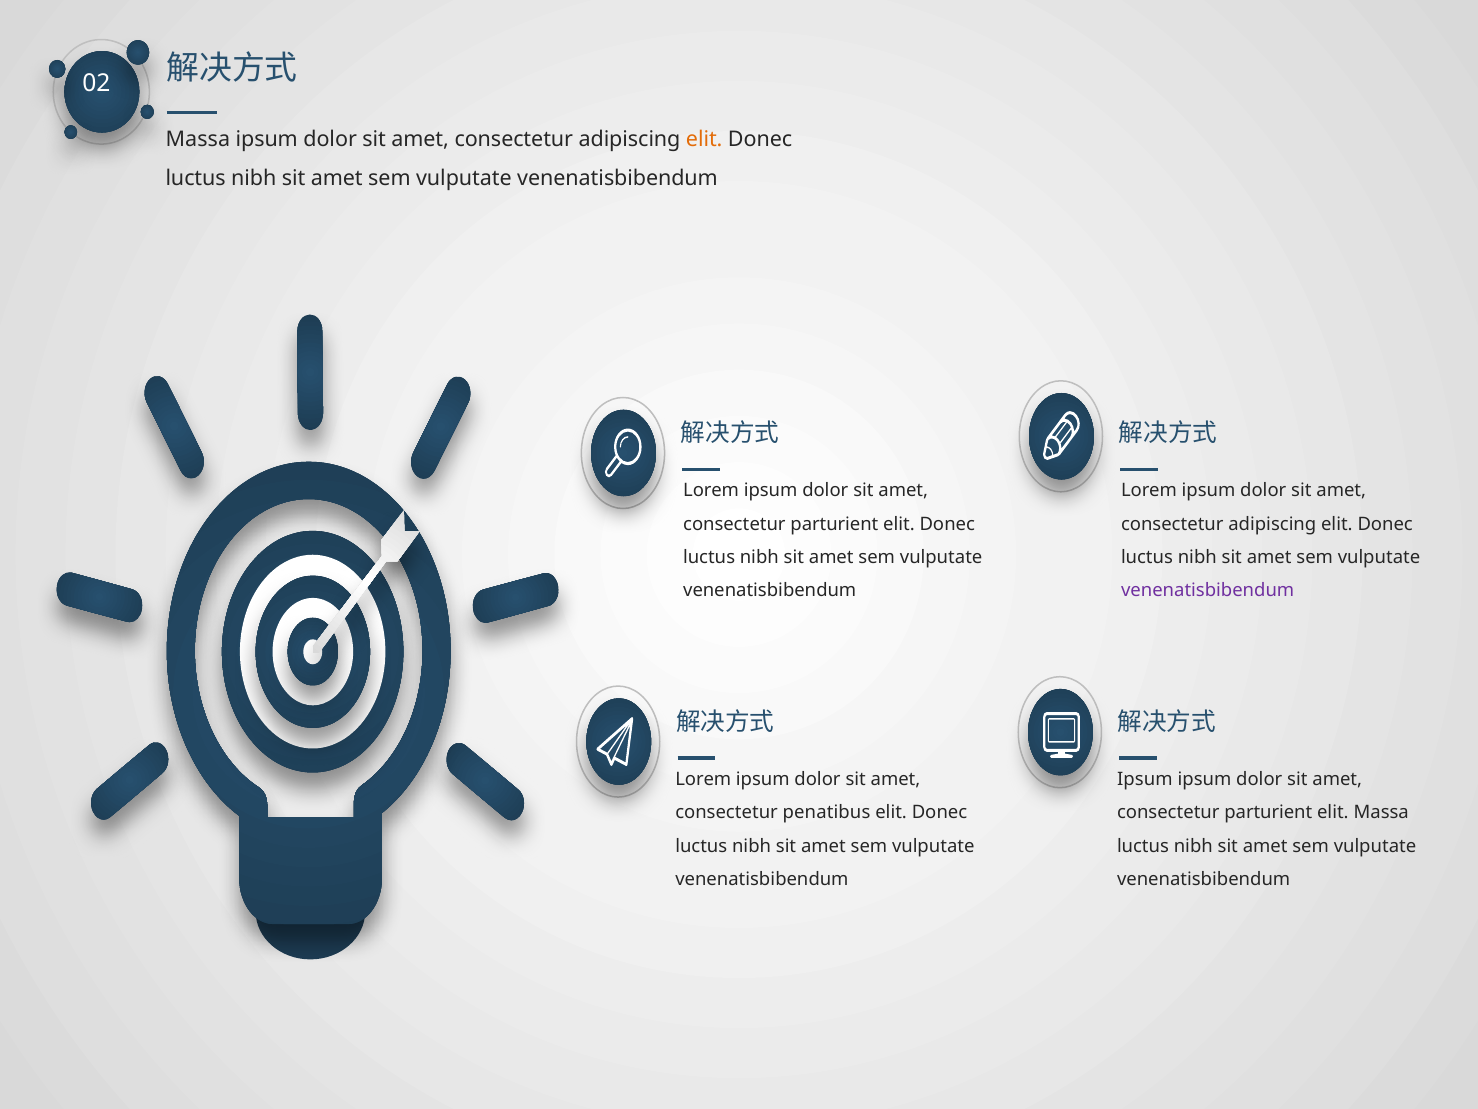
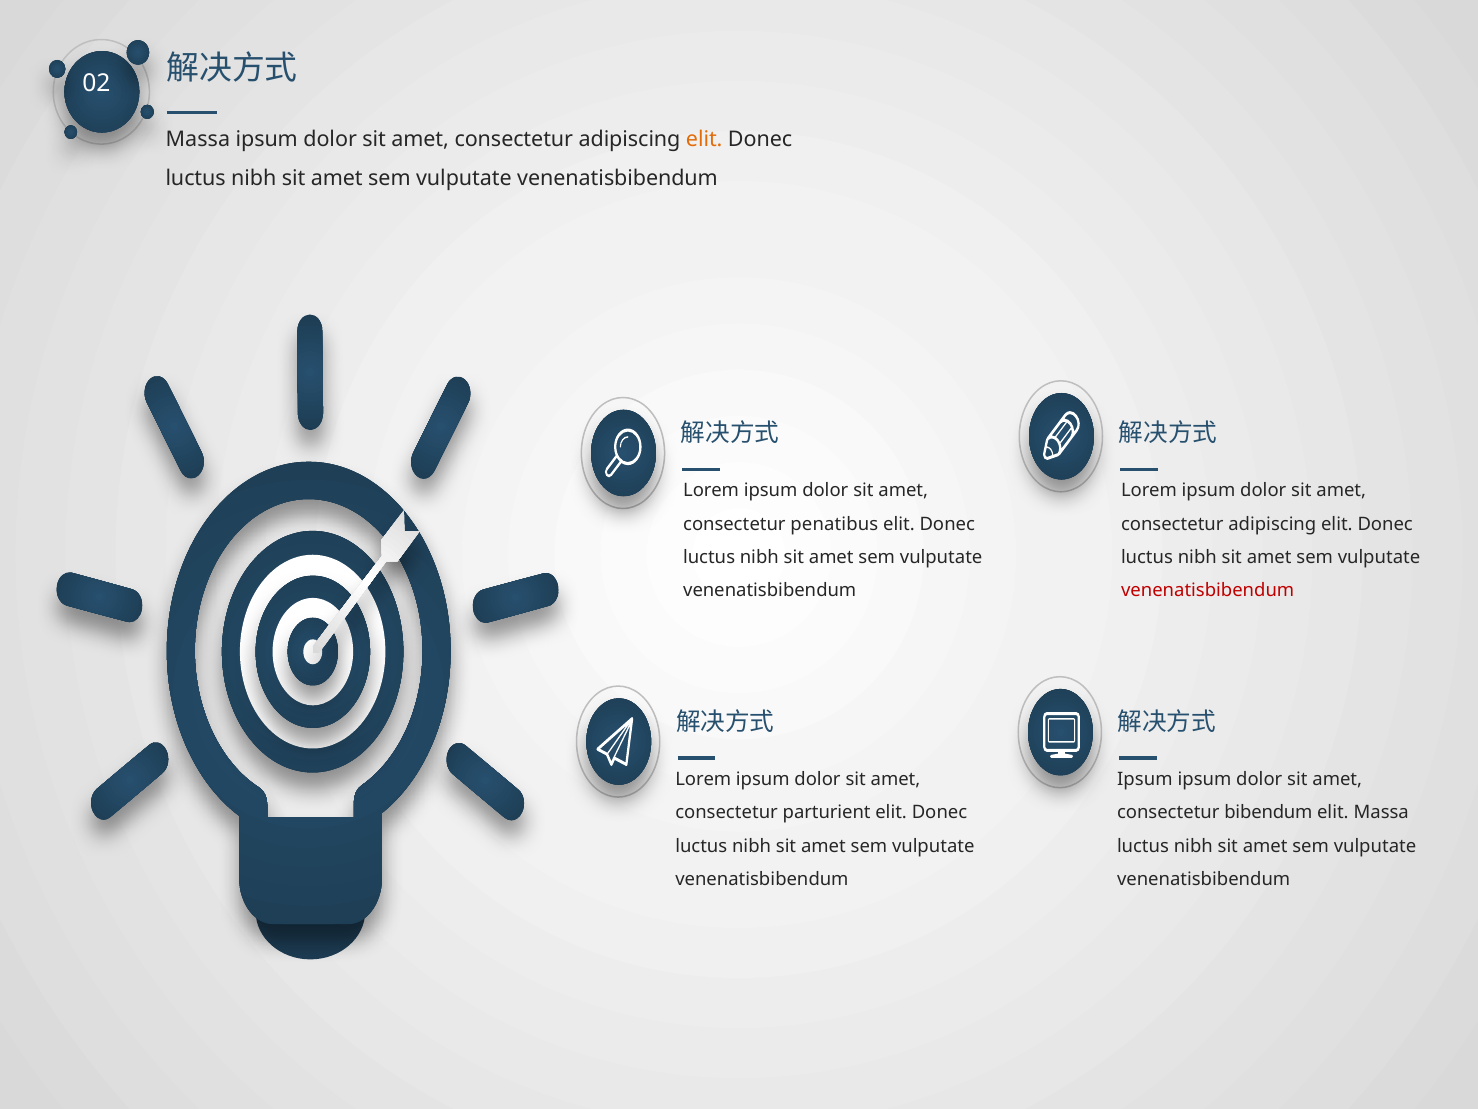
parturient at (834, 524): parturient -> penatibus
venenatisbibendum at (1208, 591) colour: purple -> red
penatibus: penatibus -> parturient
parturient at (1268, 812): parturient -> bibendum
